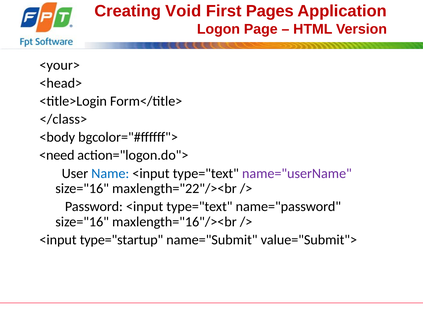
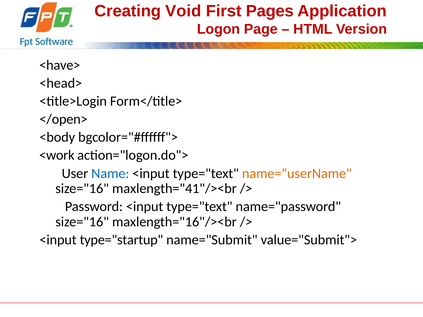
<your>: <your> -> <have>
</class>: </class> -> </open>
<need: <need -> <work
name="userName colour: purple -> orange
maxlength="22"/><br: maxlength="22"/><br -> maxlength="41"/><br
